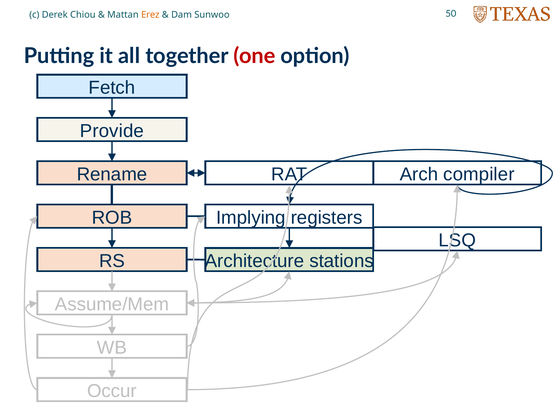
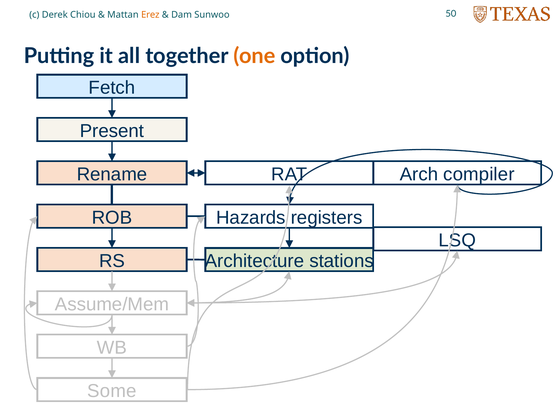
one colour: red -> orange
Provide: Provide -> Present
Implying: Implying -> Hazards
Occur: Occur -> Some
